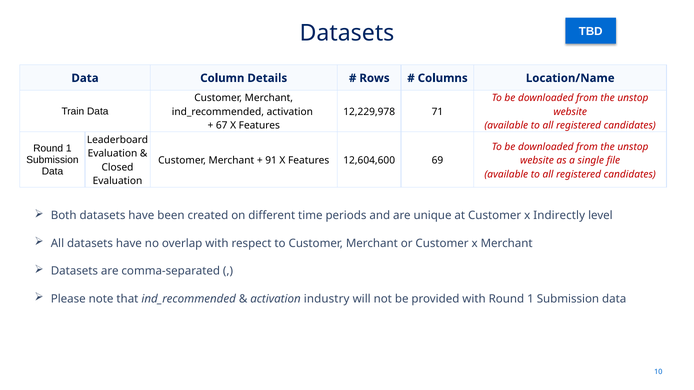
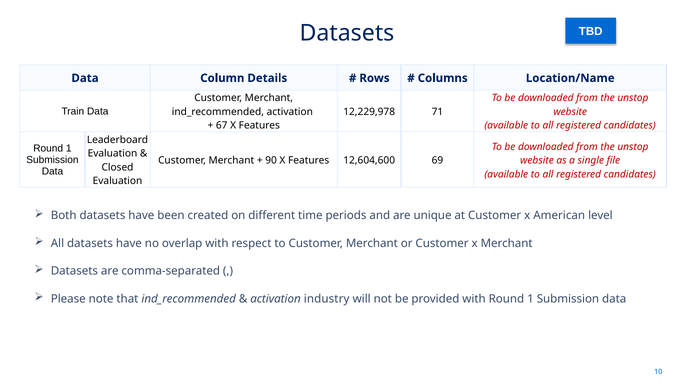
91: 91 -> 90
Indirectly: Indirectly -> American
